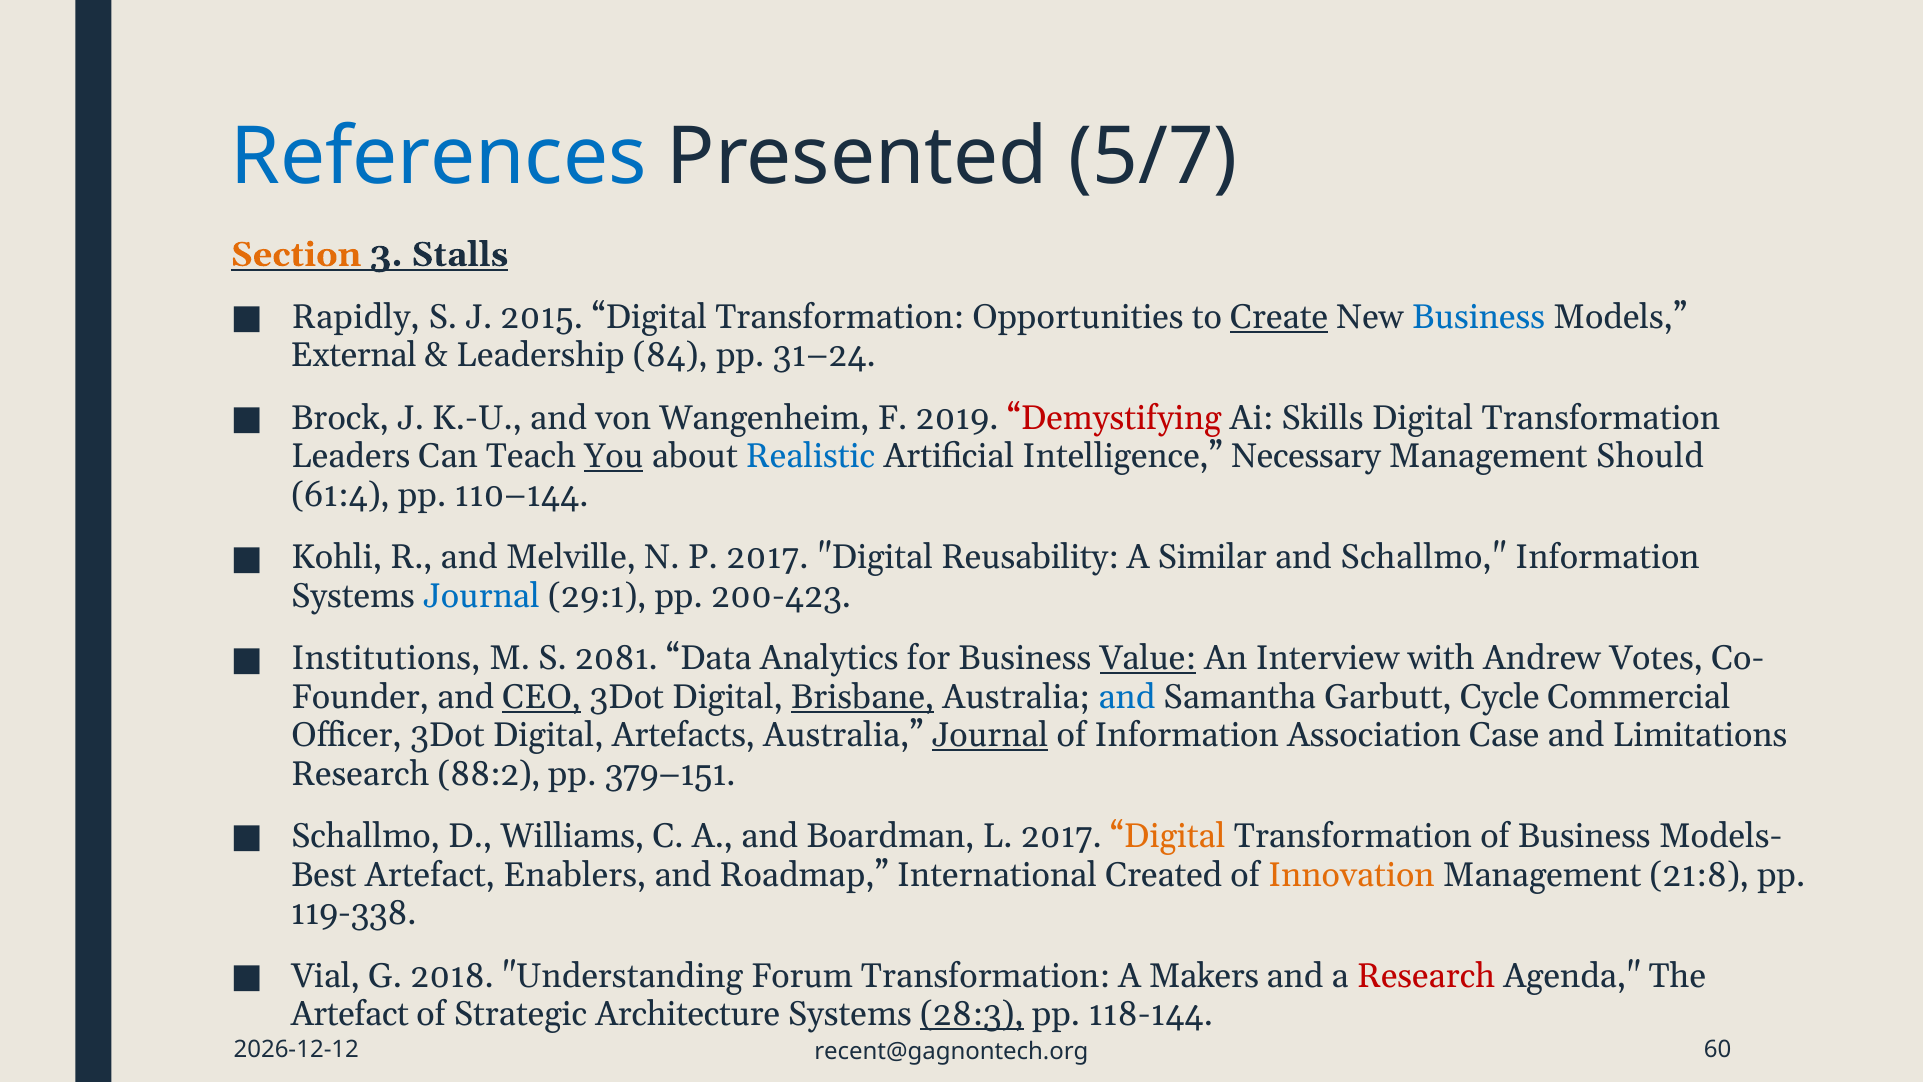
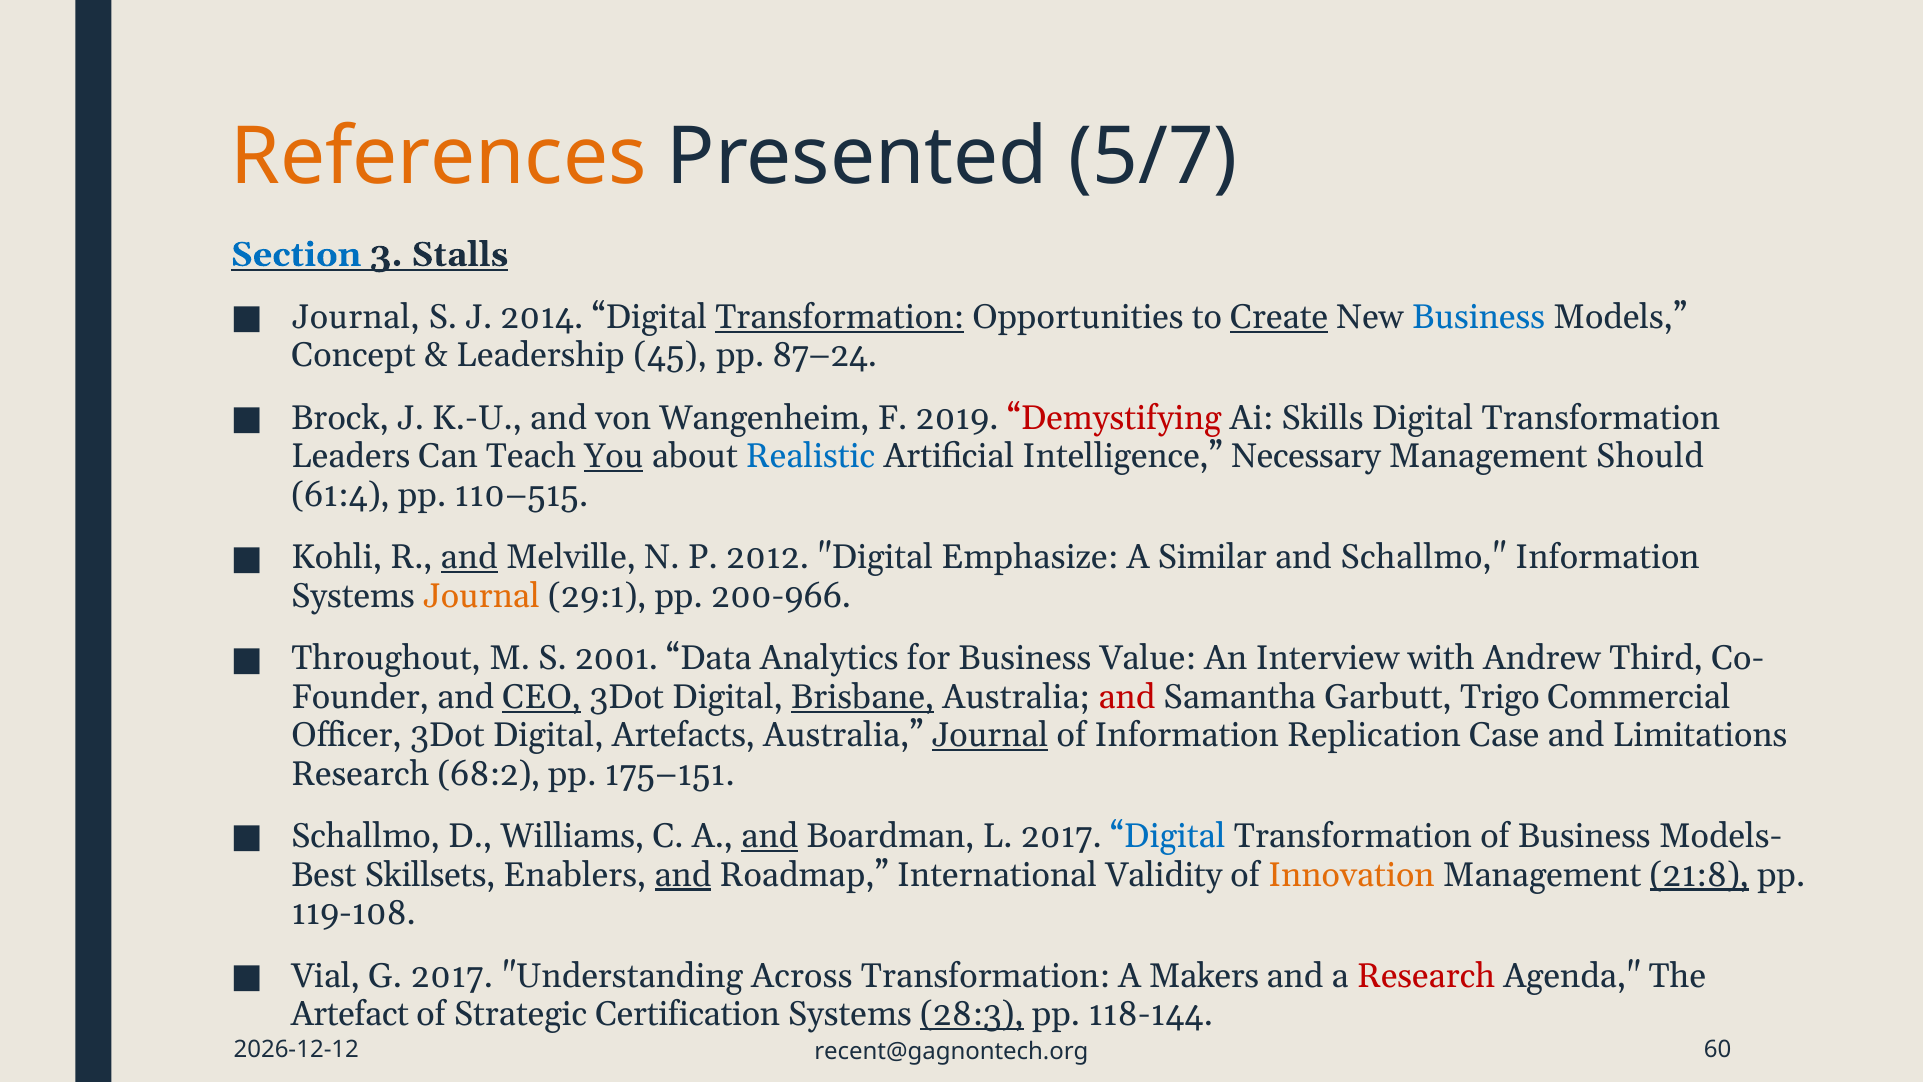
References colour: blue -> orange
Section colour: orange -> blue
Rapidly at (356, 317): Rapidly -> Journal
2015: 2015 -> 2014
Transformation at (840, 317) underline: none -> present
External: External -> Concept
84: 84 -> 45
31–24: 31–24 -> 87–24
110–144: 110–144 -> 110–515
and at (469, 557) underline: none -> present
P 2017: 2017 -> 2012
Reusability: Reusability -> Emphasize
Journal at (482, 596) colour: blue -> orange
200-423: 200-423 -> 200-966
Institutions: Institutions -> Throughout
2081: 2081 -> 2001
Value underline: present -> none
Votes: Votes -> Third
and at (1127, 697) colour: blue -> red
Cycle: Cycle -> Trigo
Association: Association -> Replication
88:2: 88:2 -> 68:2
379–151: 379–151 -> 175–151
and at (770, 836) underline: none -> present
Digital at (1168, 836) colour: orange -> blue
Artefact at (430, 875): Artefact -> Skillsets
and at (683, 875) underline: none -> present
Created: Created -> Validity
21:8 underline: none -> present
119-338: 119-338 -> 119-108
G 2018: 2018 -> 2017
Forum: Forum -> Across
Architecture: Architecture -> Certification
